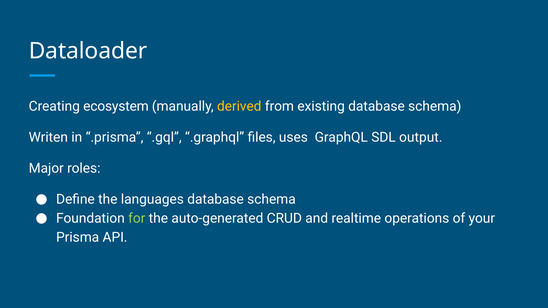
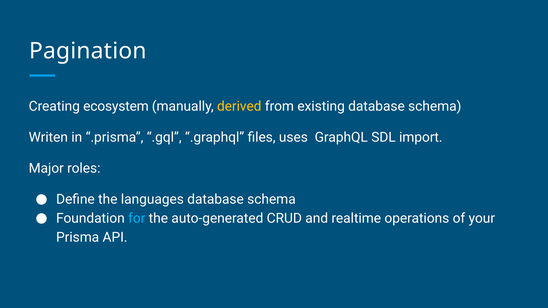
Dataloader: Dataloader -> Pagination
output: output -> import
for colour: light green -> light blue
